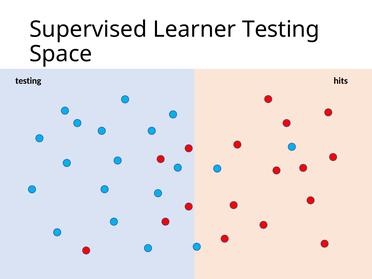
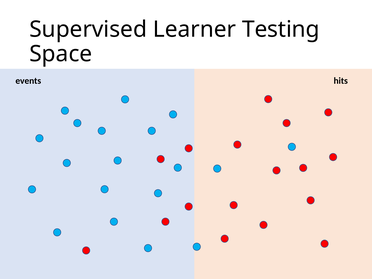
testing at (28, 81): testing -> events
